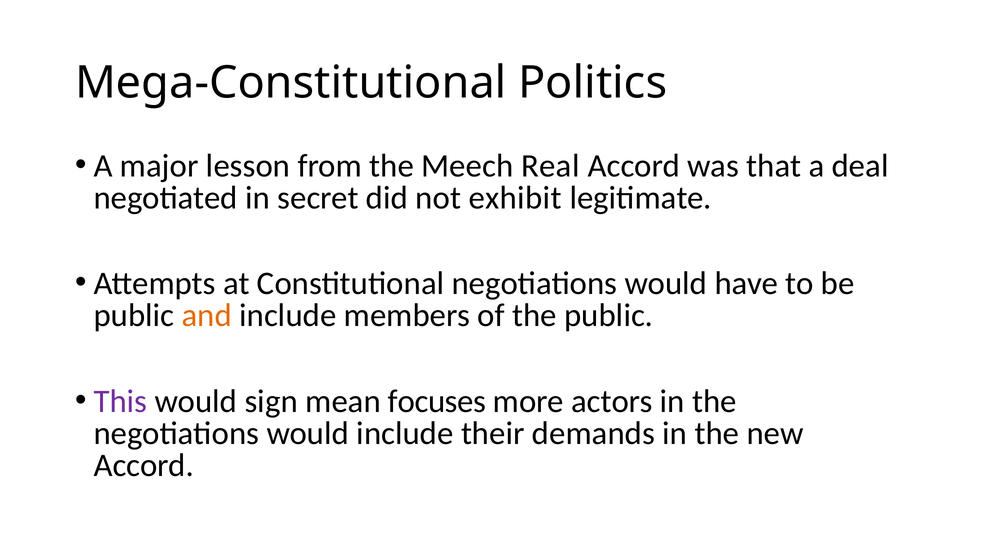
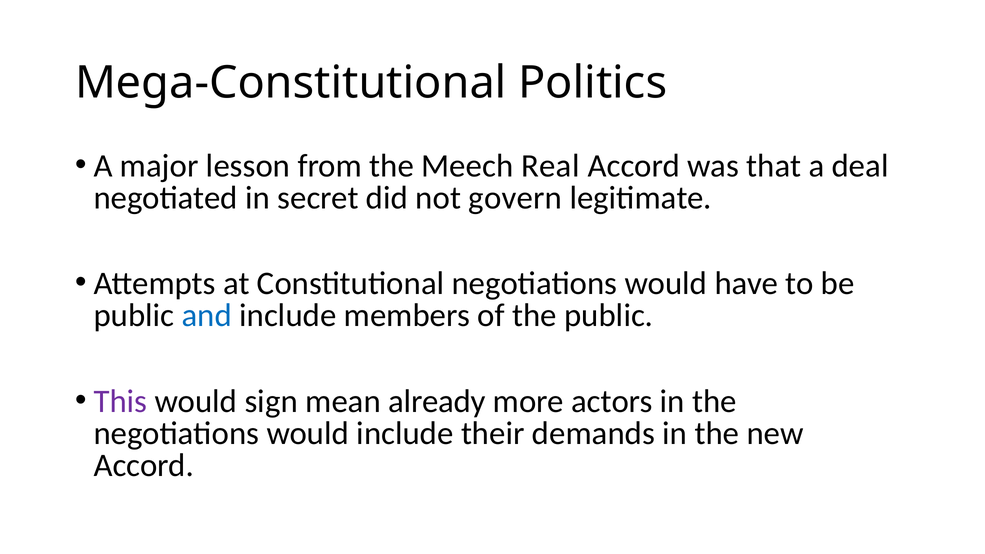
exhibit: exhibit -> govern
and colour: orange -> blue
focuses: focuses -> already
